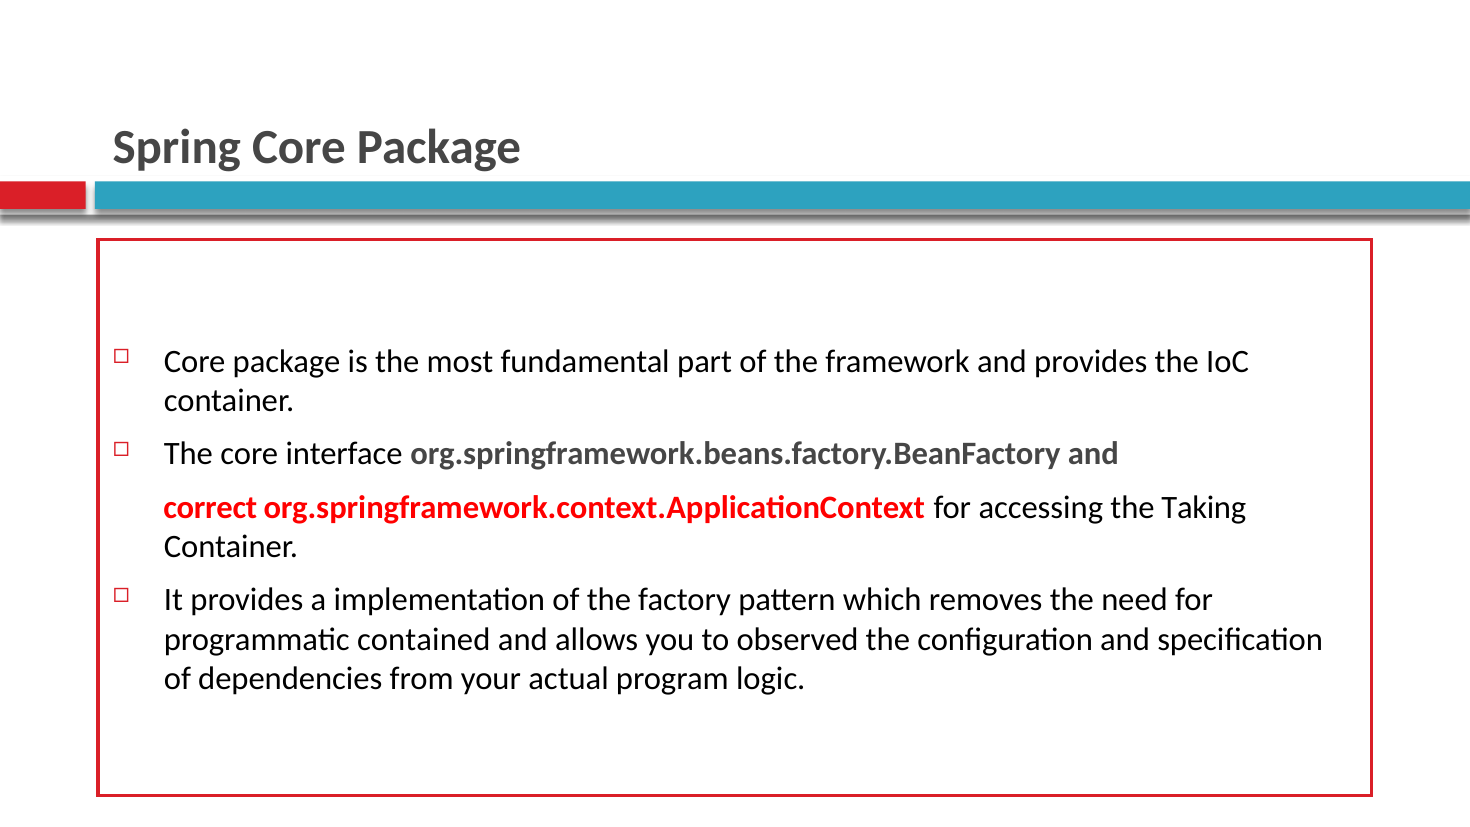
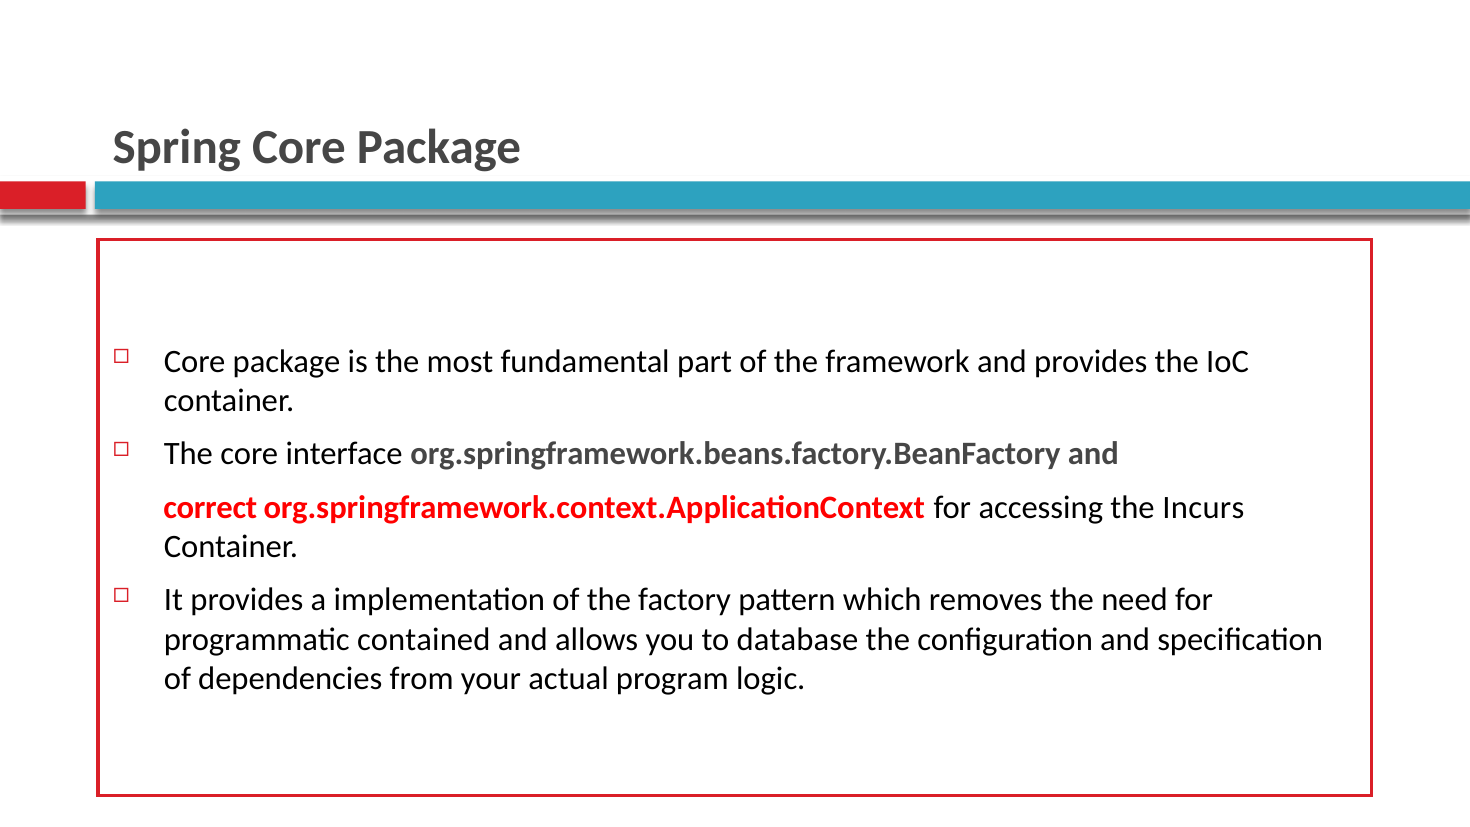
Taking: Taking -> Incurs
observed: observed -> database
